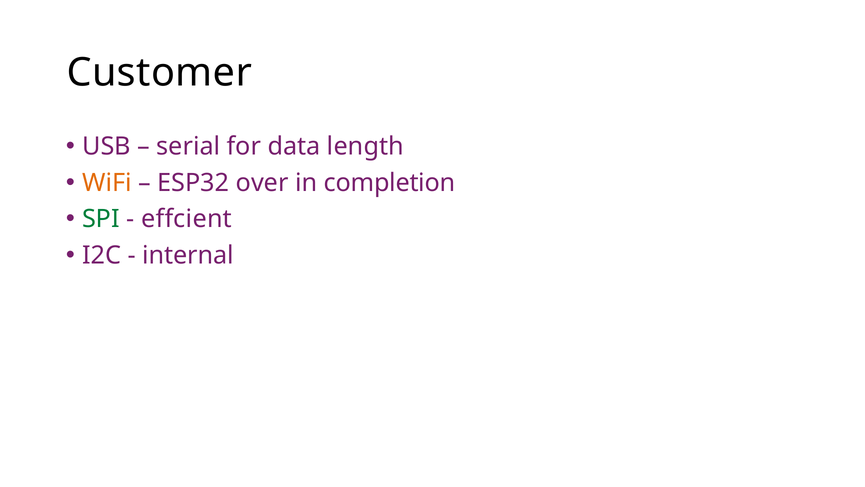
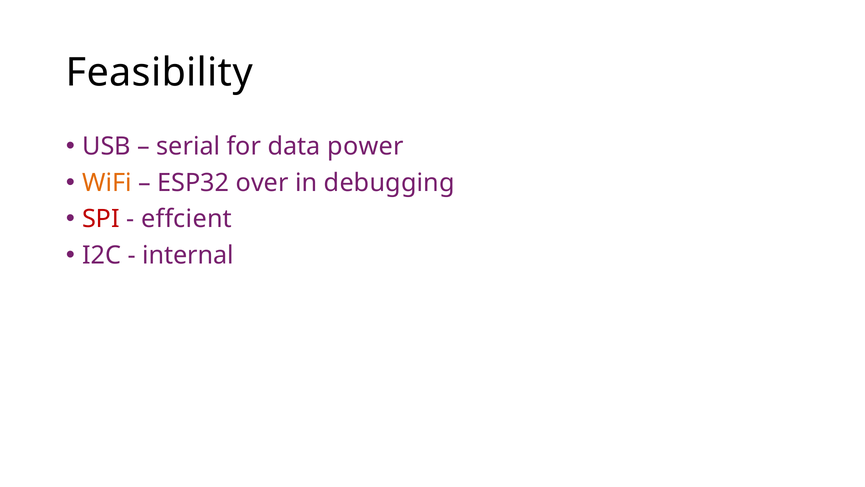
Customer: Customer -> Feasibility
length: length -> power
completion: completion -> debugging
SPI colour: green -> red
